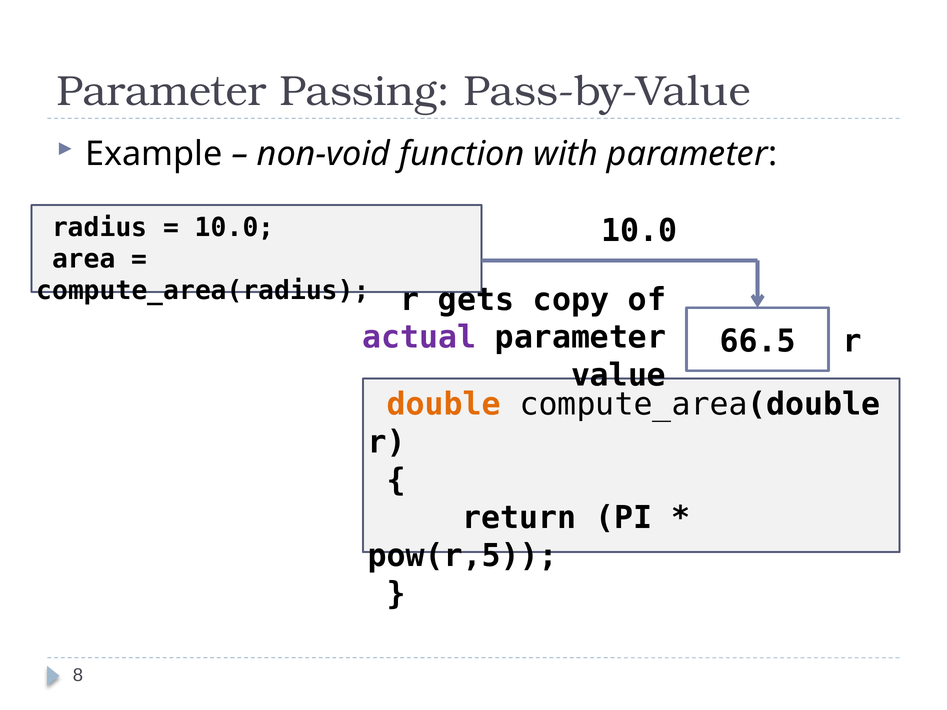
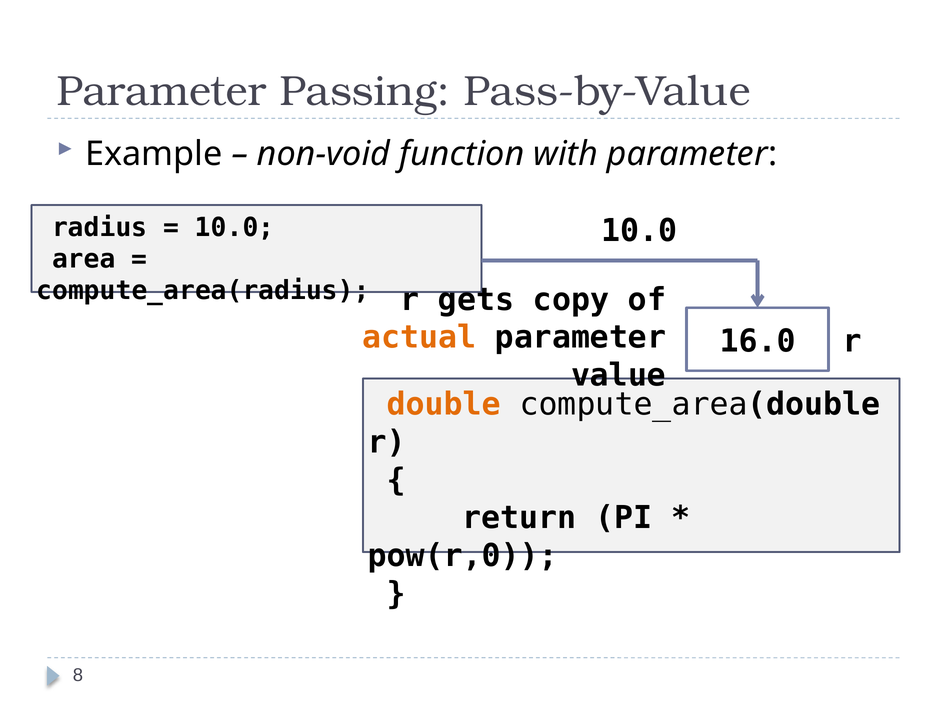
actual colour: purple -> orange
66.5: 66.5 -> 16.0
pow(r,5: pow(r,5 -> pow(r,0
